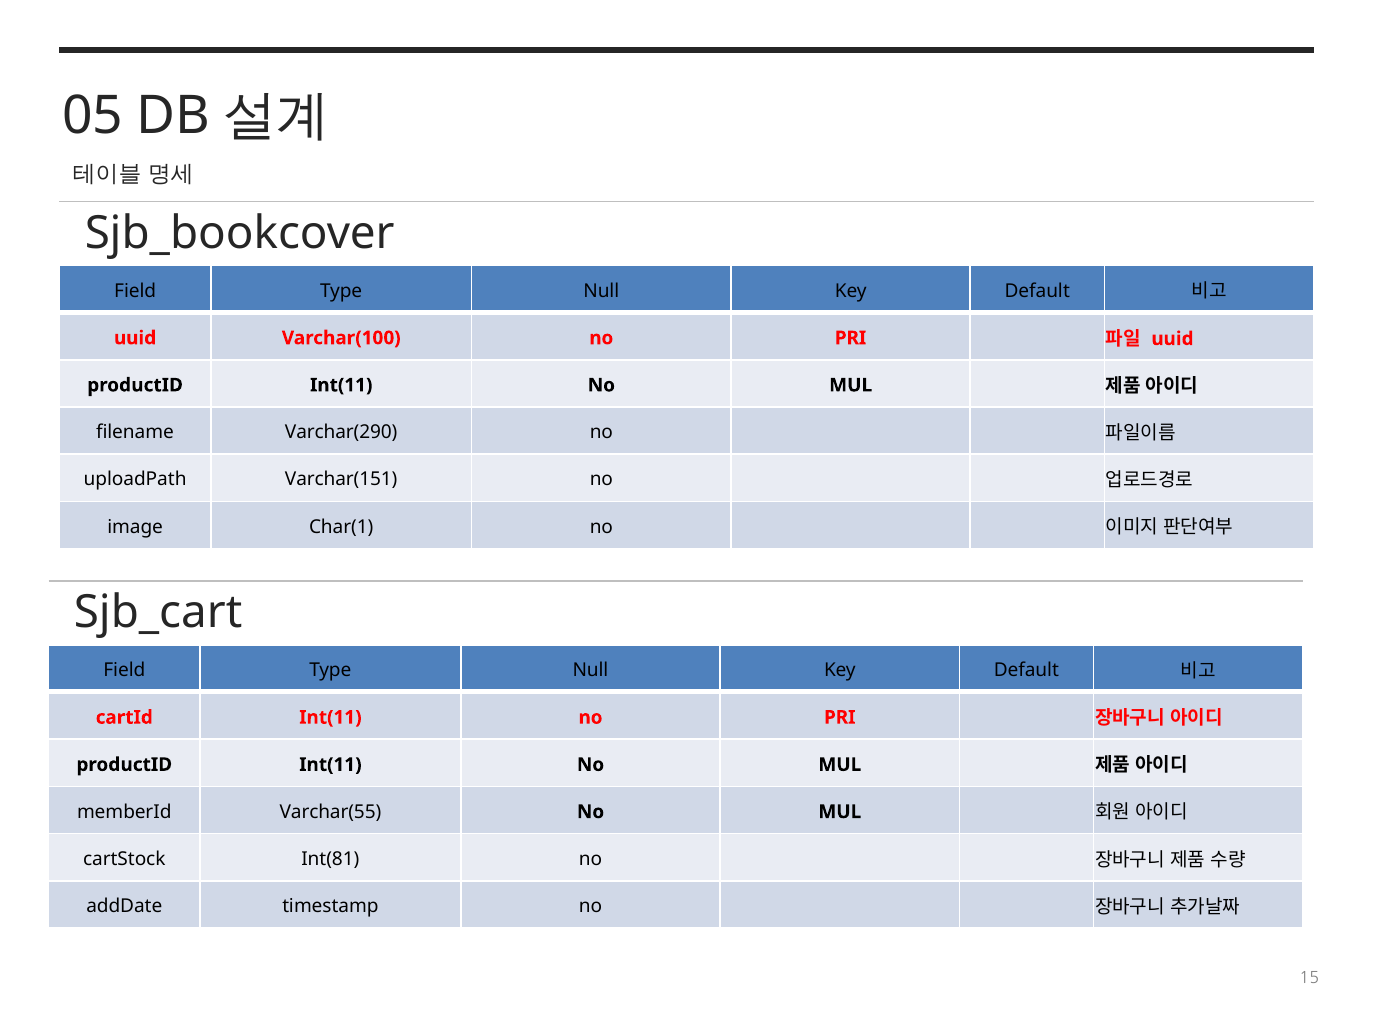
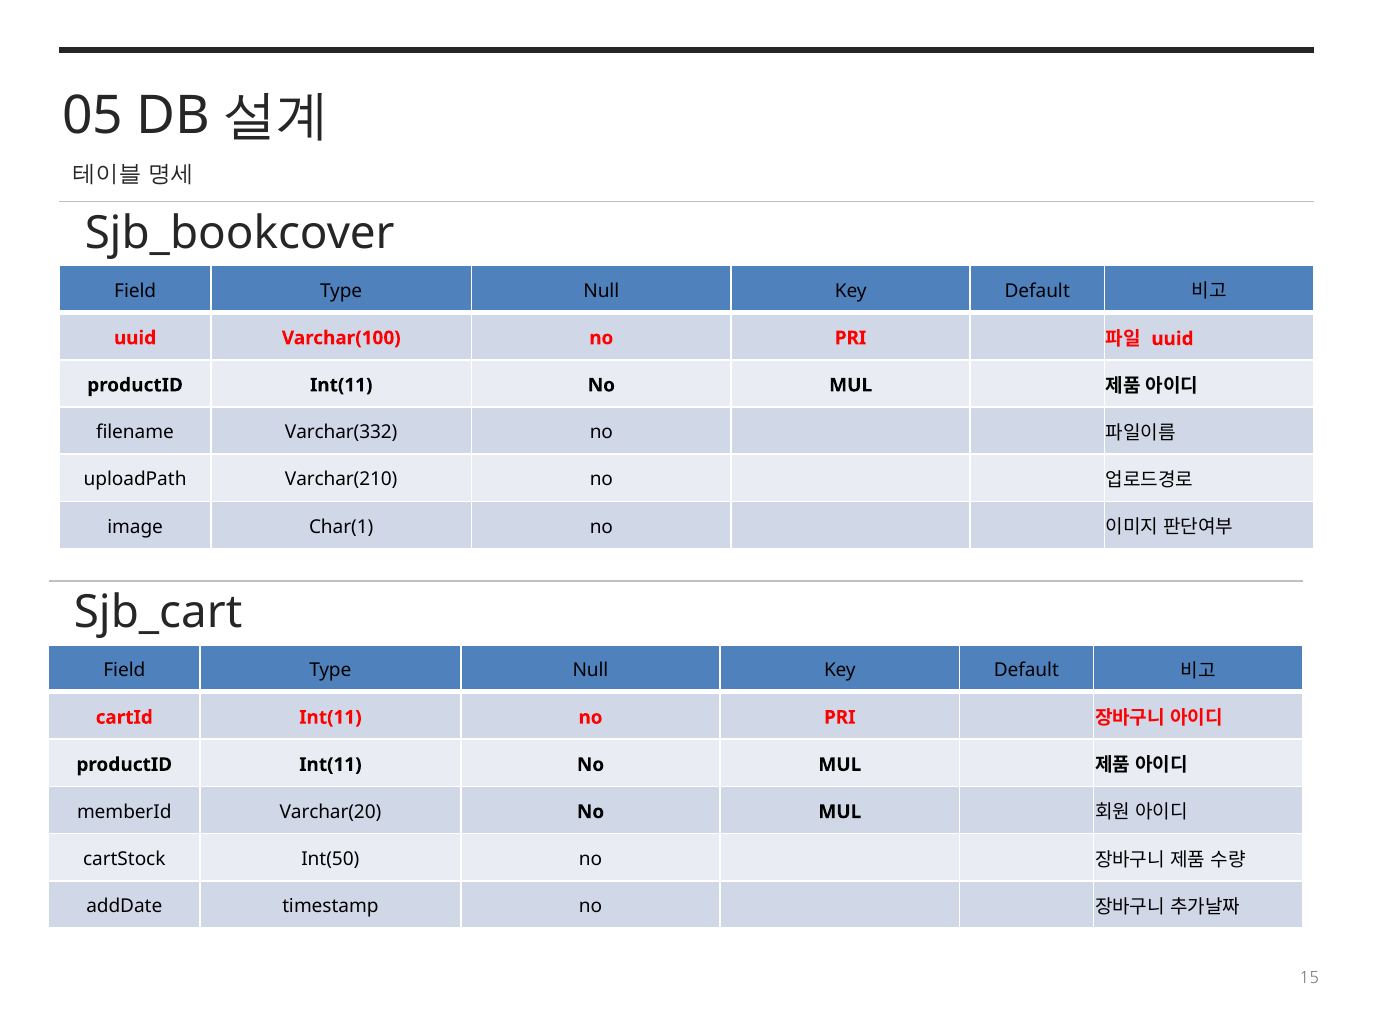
Varchar(290: Varchar(290 -> Varchar(332
Varchar(151: Varchar(151 -> Varchar(210
Varchar(55: Varchar(55 -> Varchar(20
Int(81: Int(81 -> Int(50
